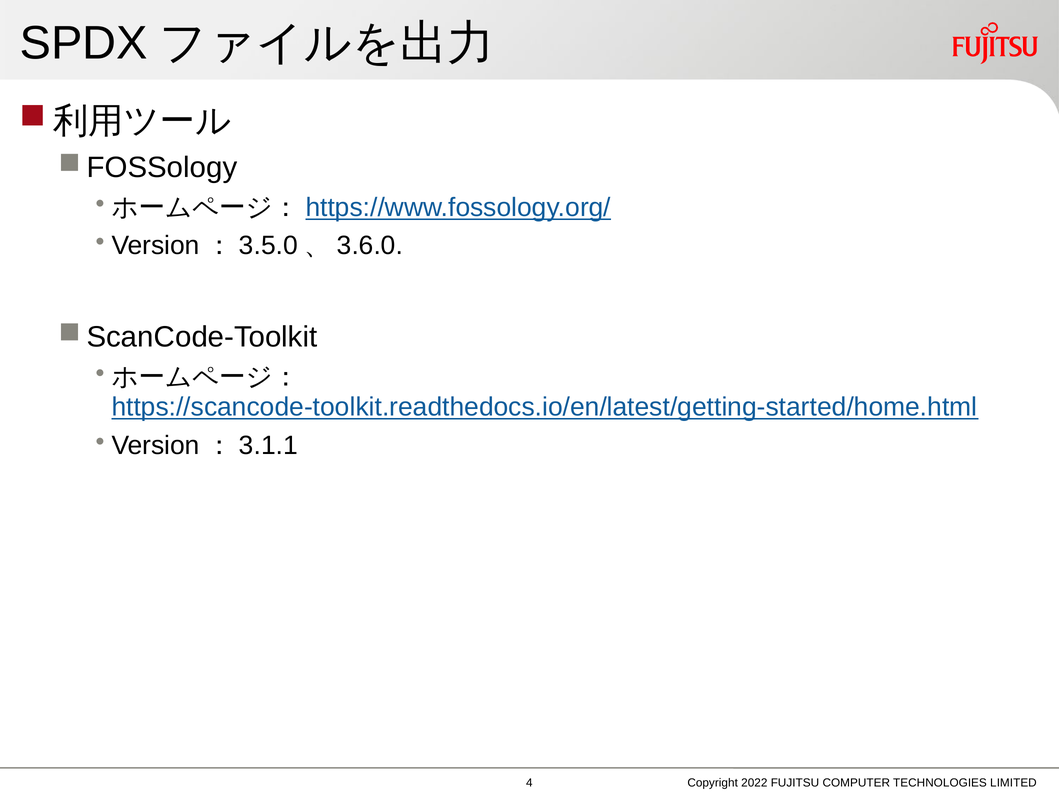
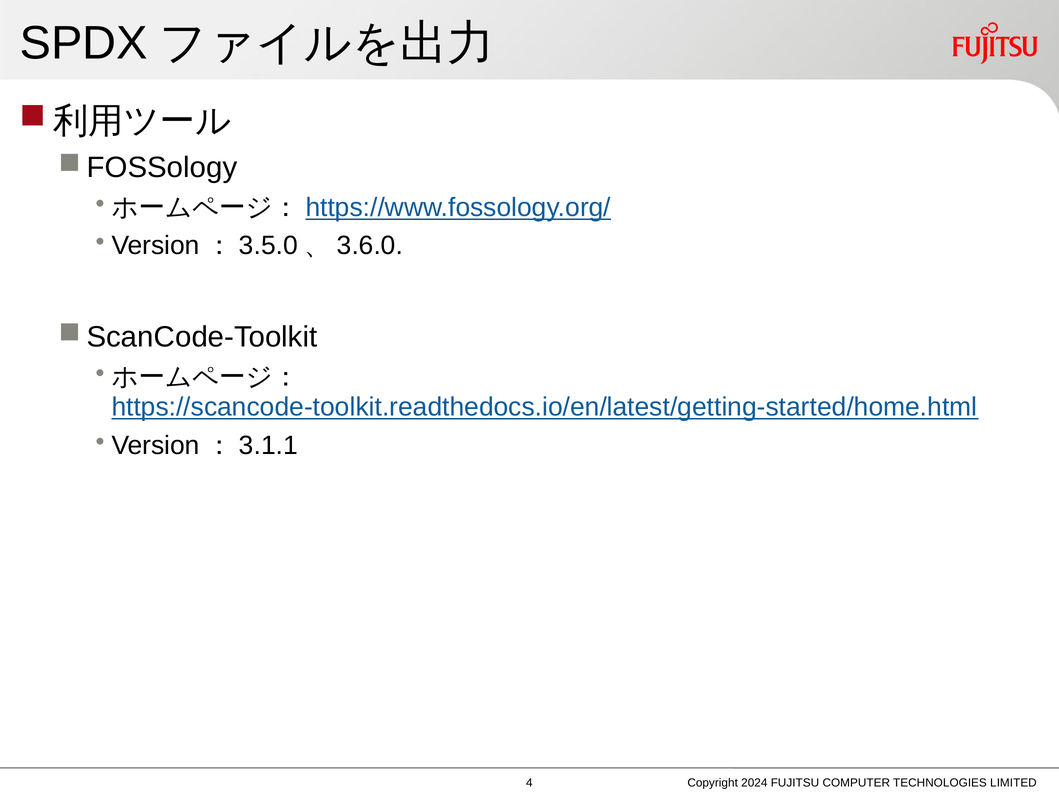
2022: 2022 -> 2024
